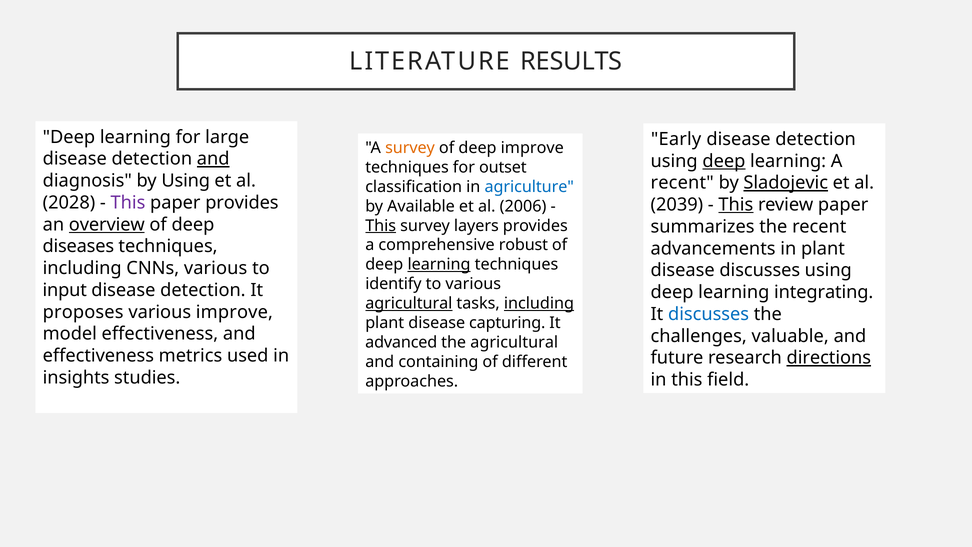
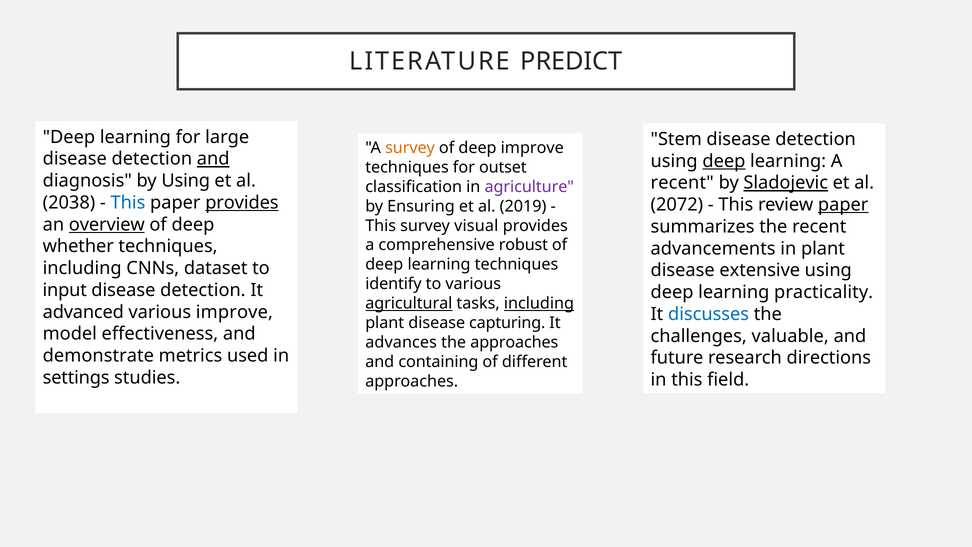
RESULTS: RESULTS -> PREDICT
Early: Early -> Stem
agriculture colour: blue -> purple
2028: 2028 -> 2038
This at (128, 203) colour: purple -> blue
provides at (242, 203) underline: none -> present
2039: 2039 -> 2072
This at (736, 205) underline: present -> none
paper at (843, 205) underline: none -> present
Available: Available -> Ensuring
2006: 2006 -> 2019
This at (381, 226) underline: present -> none
layers: layers -> visual
diseases: diseases -> whether
learning at (439, 264) underline: present -> none
CNNs various: various -> dataset
disease discusses: discusses -> extensive
integrating: integrating -> practicality
proposes: proposes -> advanced
advanced: advanced -> advances
the agricultural: agricultural -> approaches
effectiveness at (98, 356): effectiveness -> demonstrate
directions underline: present -> none
insights: insights -> settings
